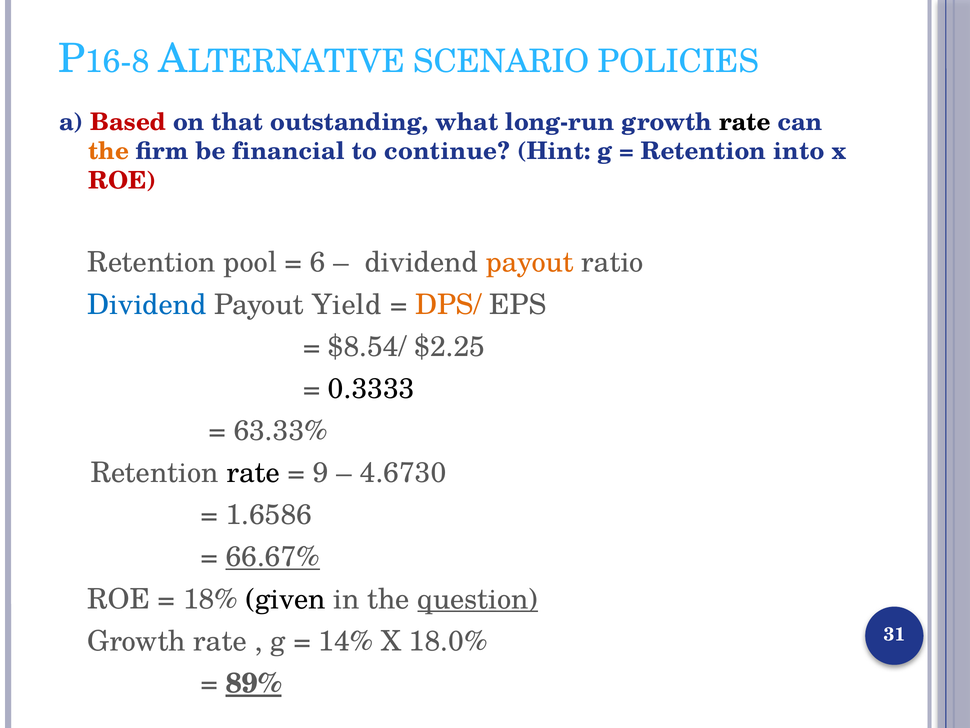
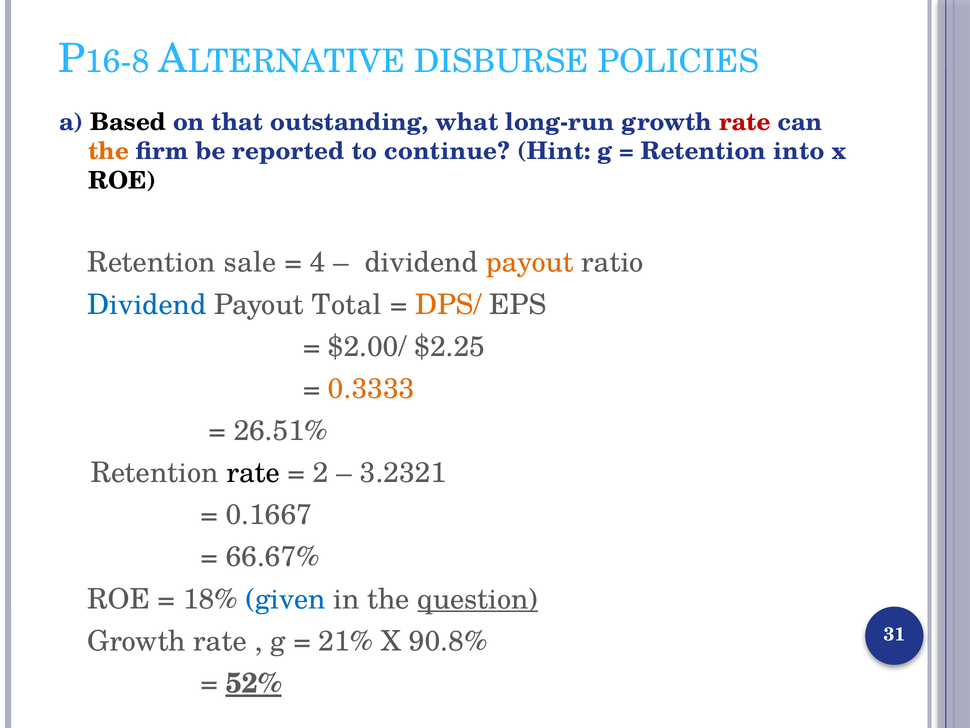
SCENARIO: SCENARIO -> DISBURSE
Based colour: red -> black
rate at (745, 122) colour: black -> red
financial: financial -> reported
ROE at (122, 180) colour: red -> black
pool: pool -> sale
6: 6 -> 4
Yield: Yield -> Total
$8.54/: $8.54/ -> $2.00/
0.3333 colour: black -> orange
63.33%: 63.33% -> 26.51%
9: 9 -> 2
4.6730: 4.6730 -> 3.2321
1.6586: 1.6586 -> 0.1667
66.67% underline: present -> none
given colour: black -> blue
14%: 14% -> 21%
18.0%: 18.0% -> 90.8%
89%: 89% -> 52%
